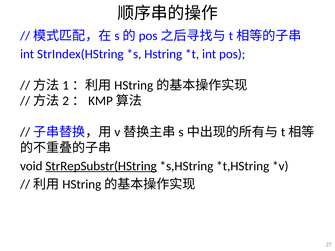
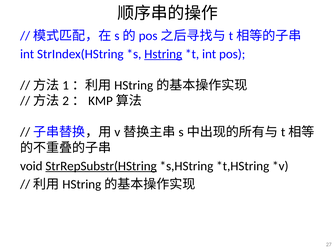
Hstring underline: none -> present
